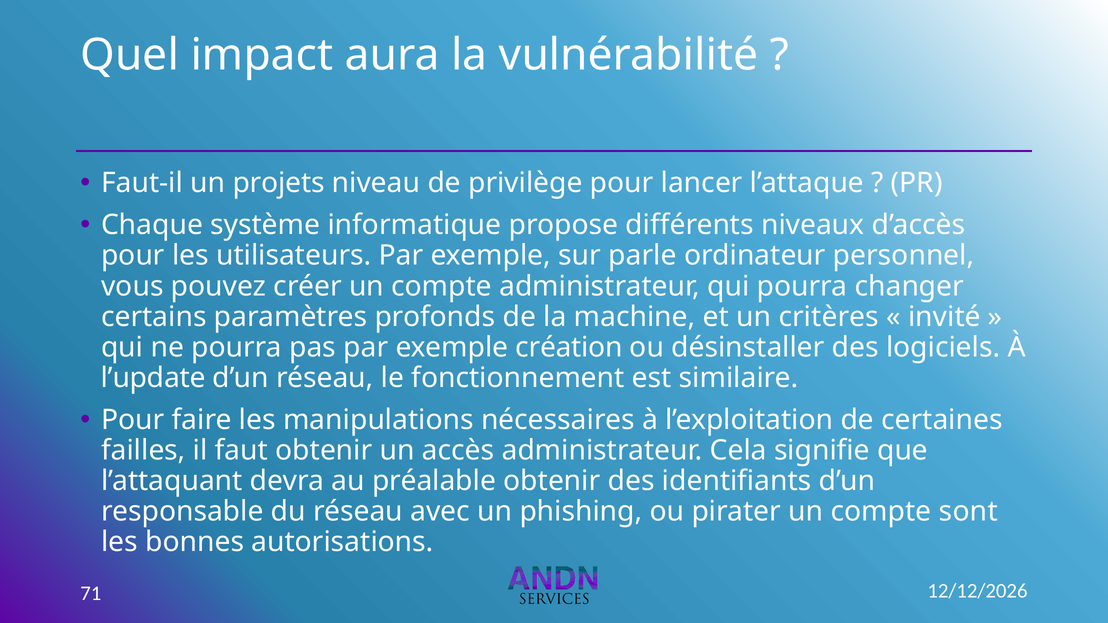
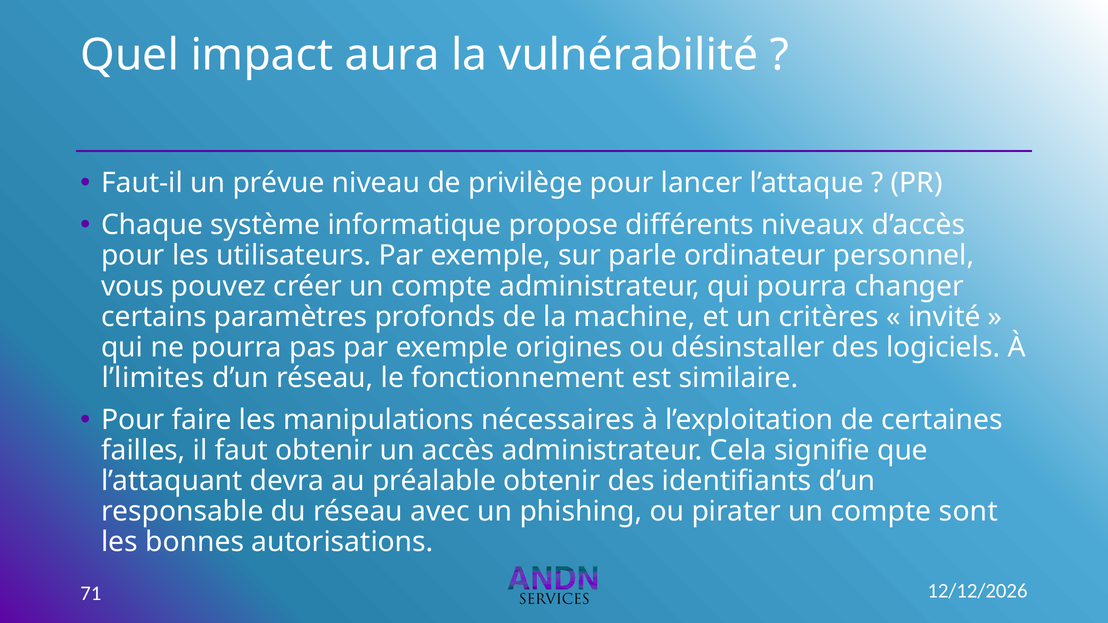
projets: projets -> prévue
création: création -> origines
l’update: l’update -> l’limites
